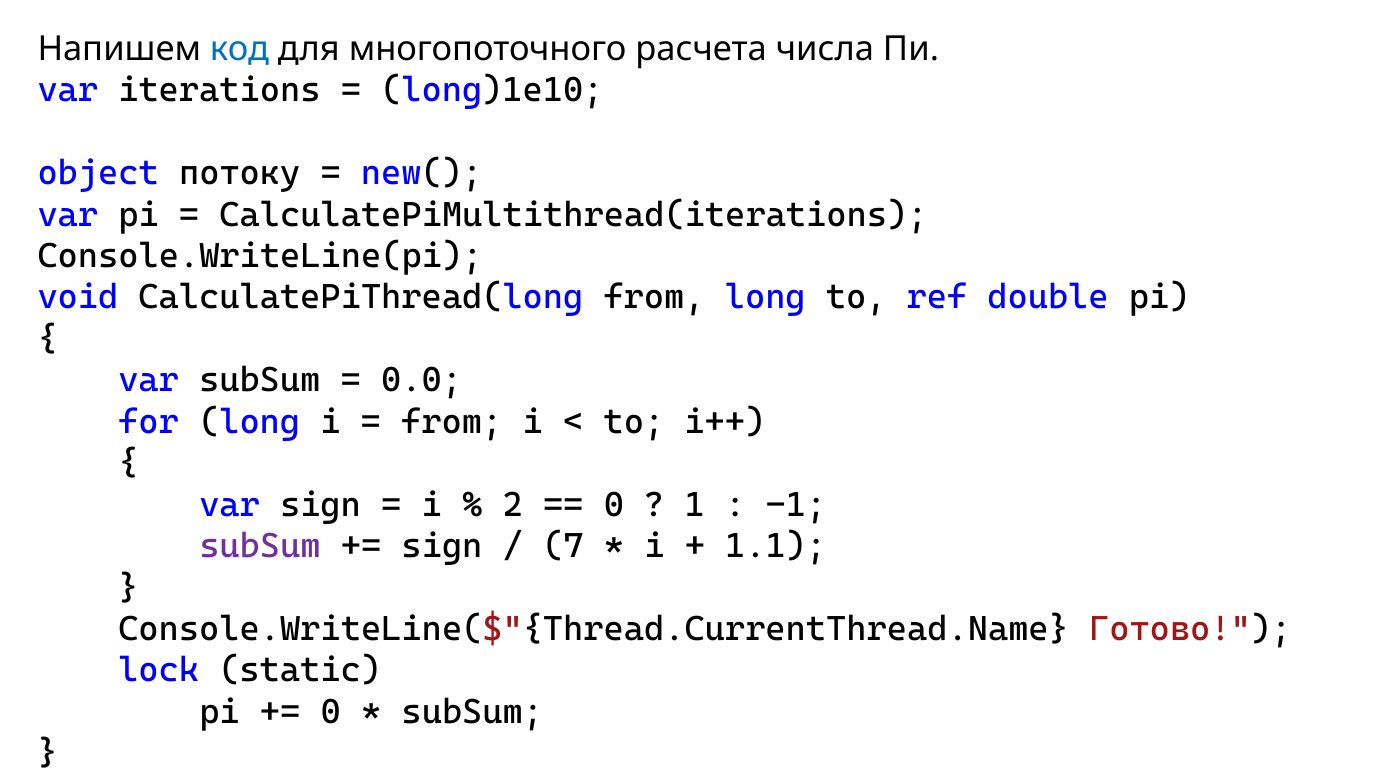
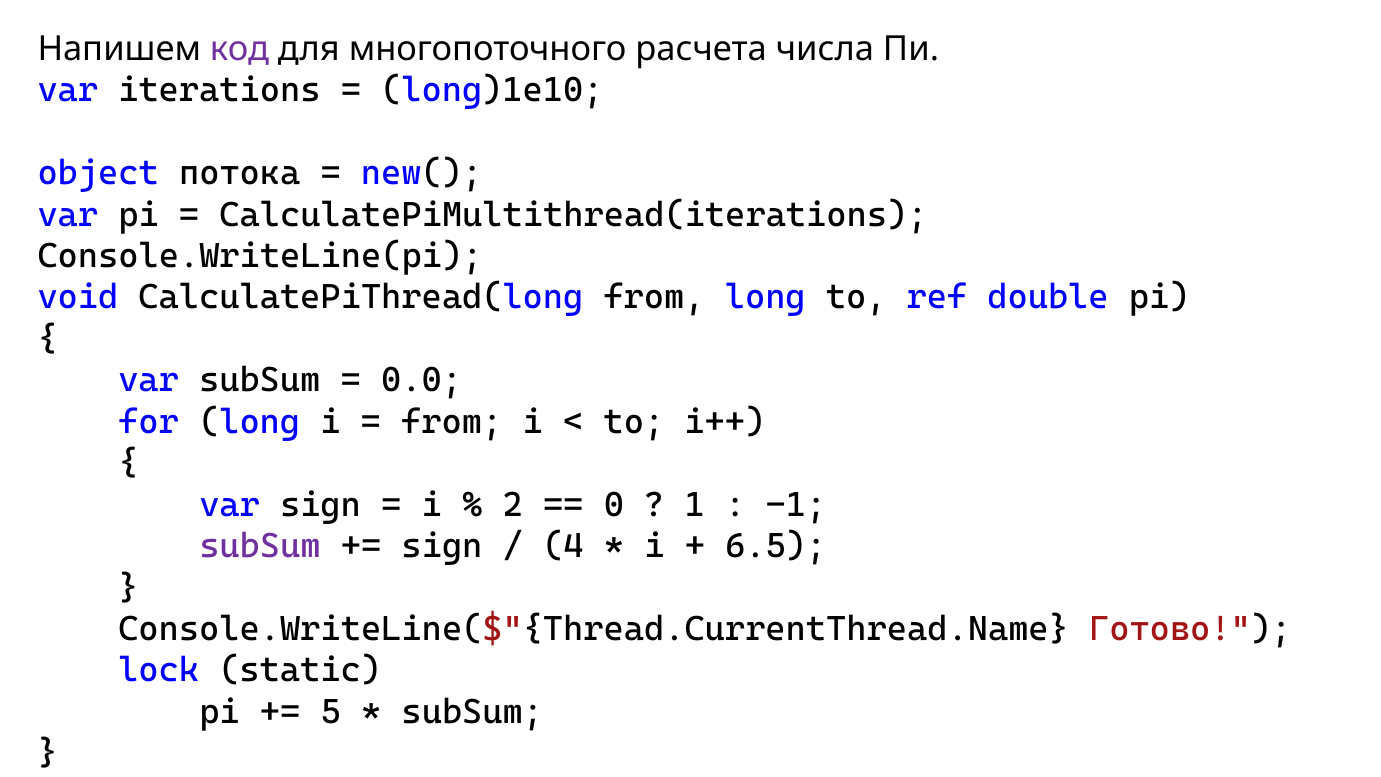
код colour: blue -> purple
потоку: потоку -> потока
7: 7 -> 4
1.1: 1.1 -> 6.5
0 at (331, 712): 0 -> 5
